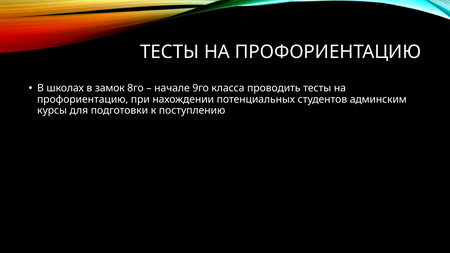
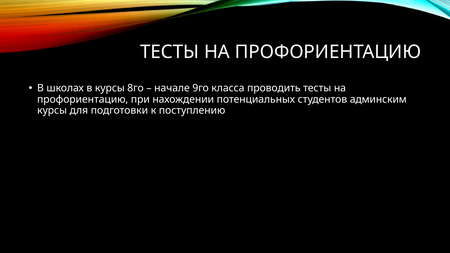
в замок: замок -> курсы
